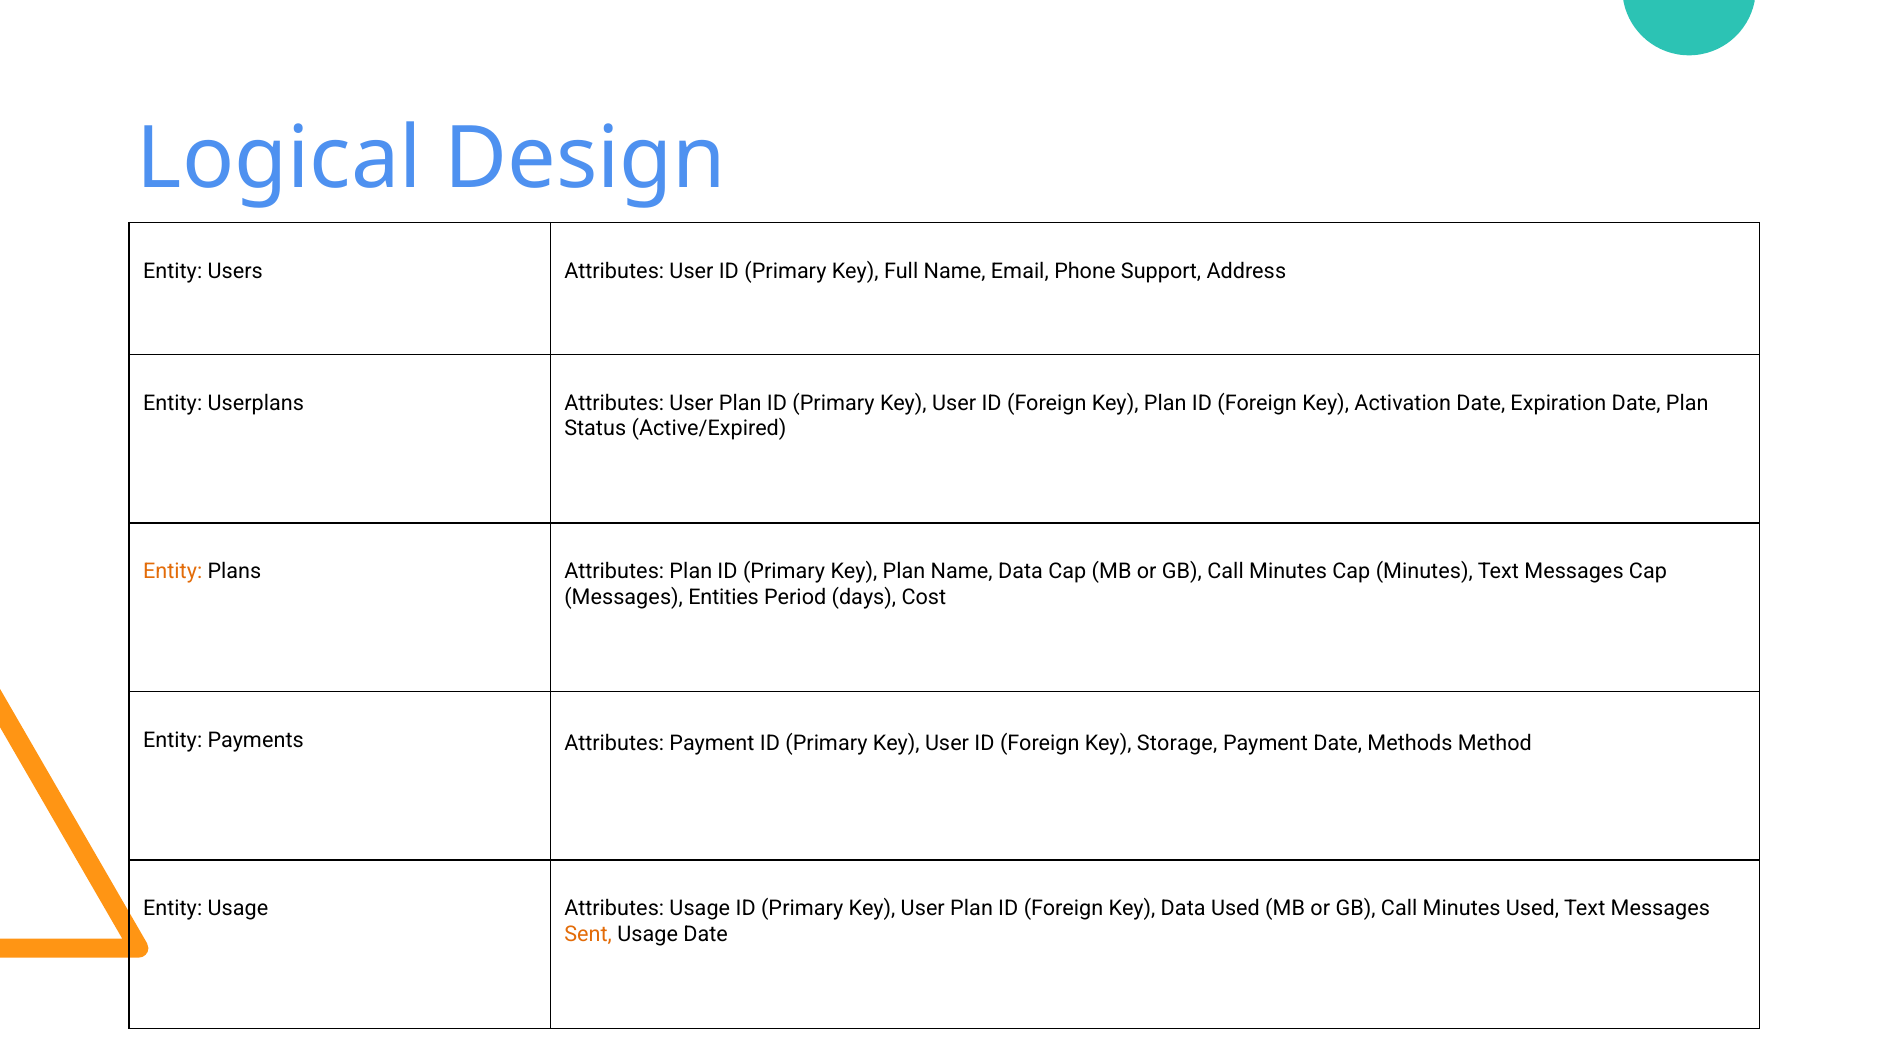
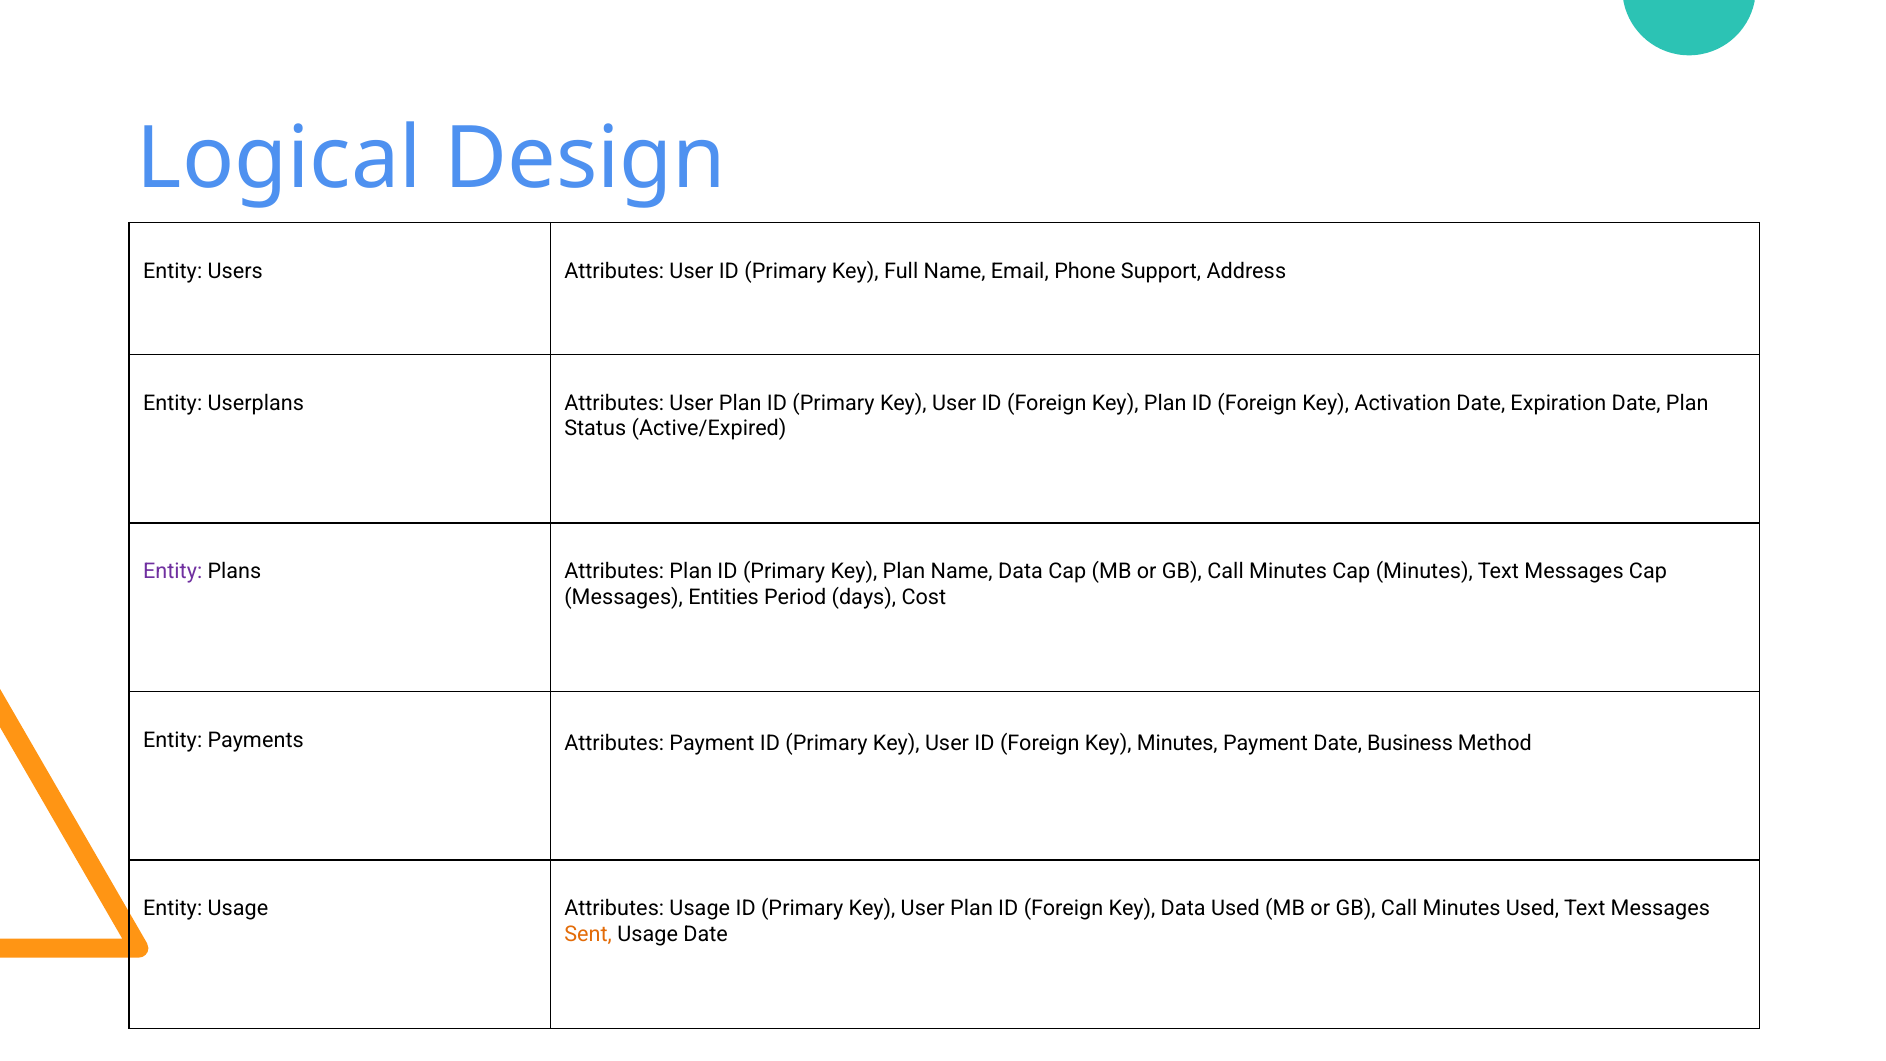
Entity at (173, 572) colour: orange -> purple
Key Storage: Storage -> Minutes
Methods: Methods -> Business
